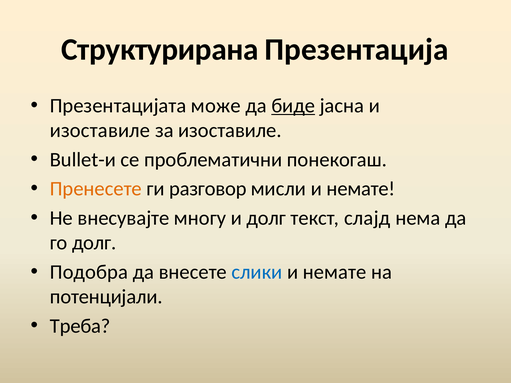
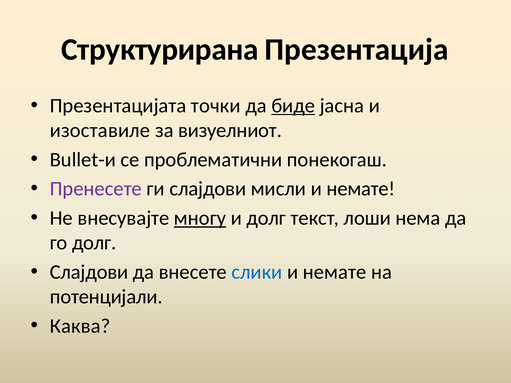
може: може -> точки
за изоставиле: изоставиле -> визуелниот
Пренесете colour: orange -> purple
ги разговор: разговор -> слајдови
многу underline: none -> present
слајд: слајд -> лоши
Подобра at (89, 272): Подобра -> Слајдови
Треба: Треба -> Каква
